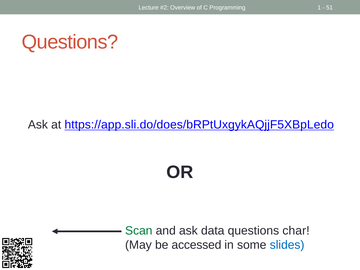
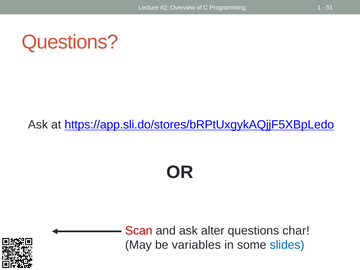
https://app.sli.do/does/bRPtUxgykAQjjF5XBpLedo: https://app.sli.do/does/bRPtUxgykAQjjF5XBpLedo -> https://app.sli.do/stores/bRPtUxgykAQjjF5XBpLedo
Scan colour: green -> red
data: data -> alter
accessed: accessed -> variables
